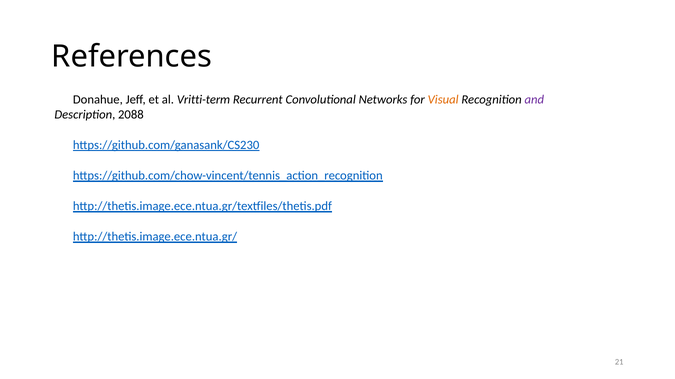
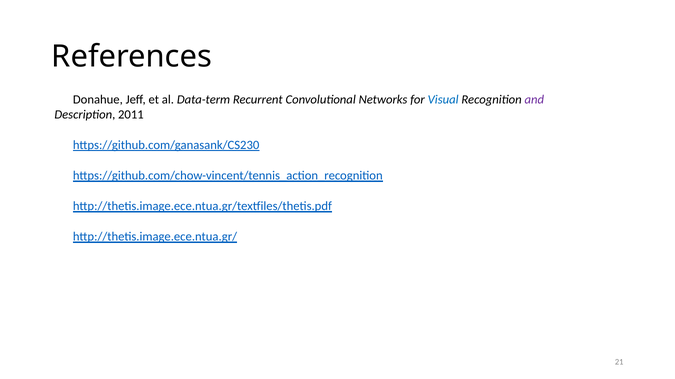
Vritti-term: Vritti-term -> Data-term
Visual colour: orange -> blue
2088: 2088 -> 2011
